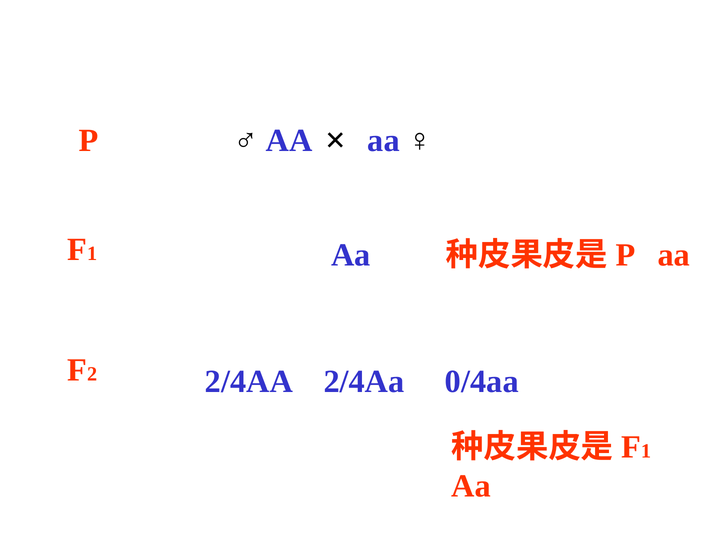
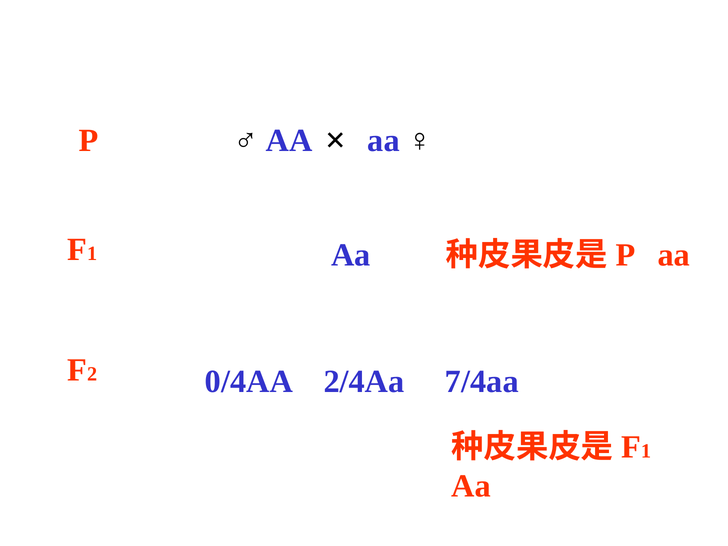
2/4AA at (249, 381): 2/4AA -> 0/4AA
0/4aa: 0/4aa -> 7/4aa
